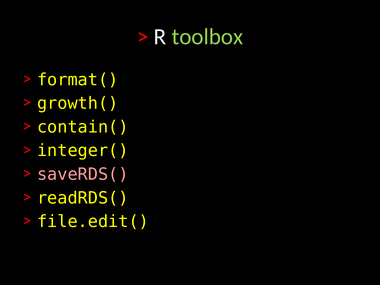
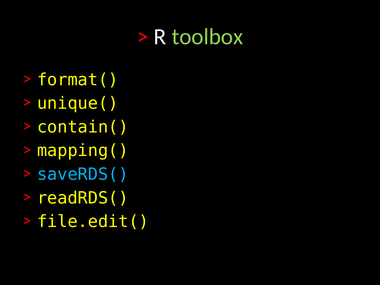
growth(: growth( -> unique(
integer(: integer( -> mapping(
saveRDS( colour: pink -> light blue
